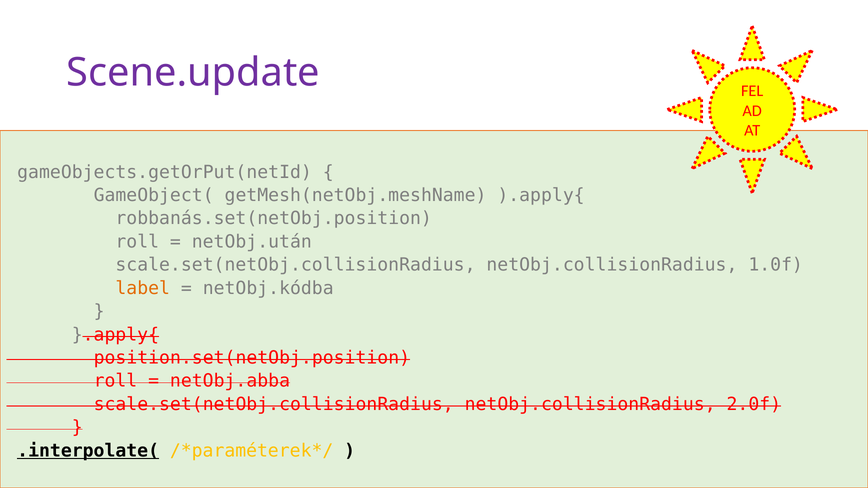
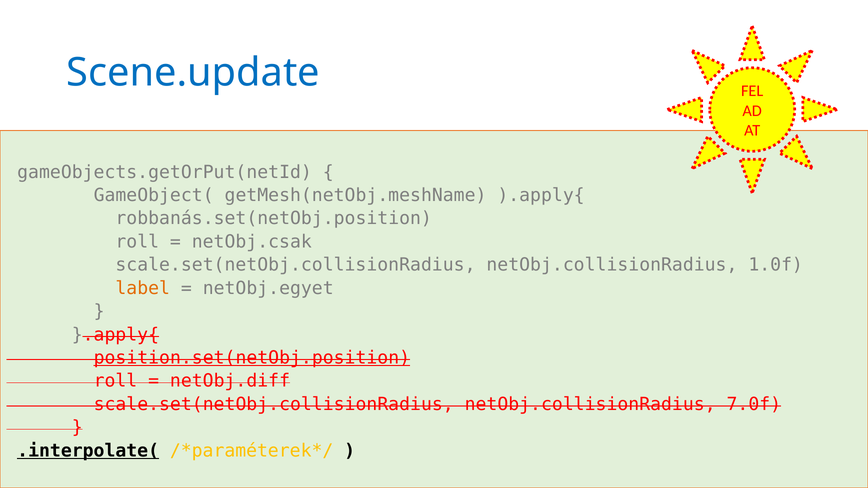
Scene.update colour: purple -> blue
netObj.után: netObj.után -> netObj.csak
netObj.kódba: netObj.kódba -> netObj.egyet
position.set(netObj.position underline: none -> present
netObj.abba: netObj.abba -> netObj.diff
2.0f: 2.0f -> 7.0f
